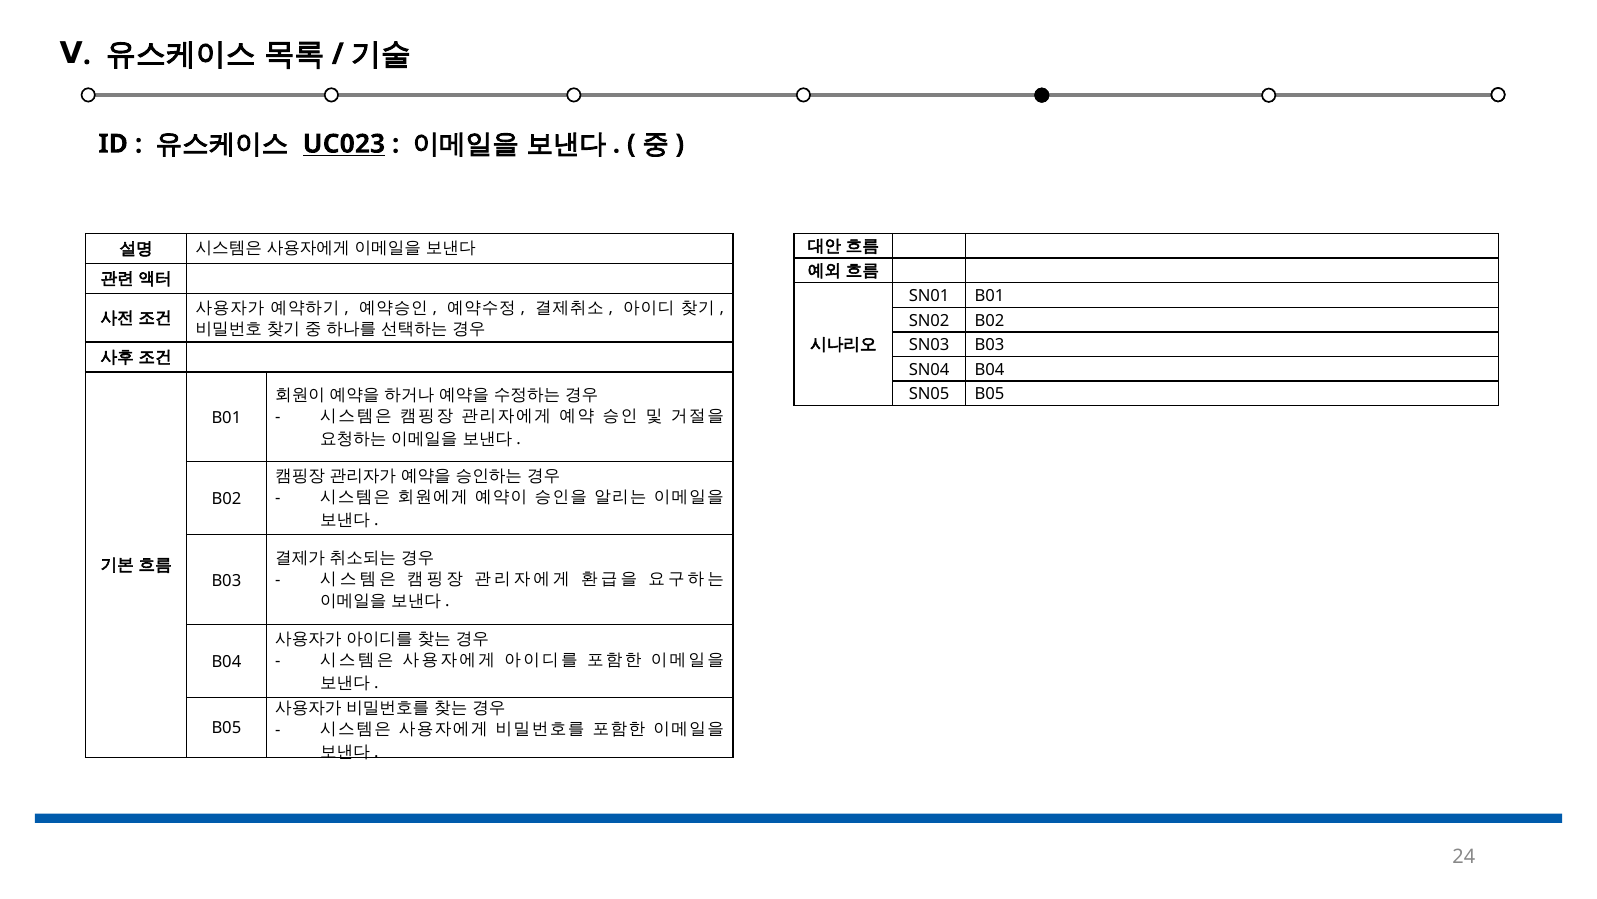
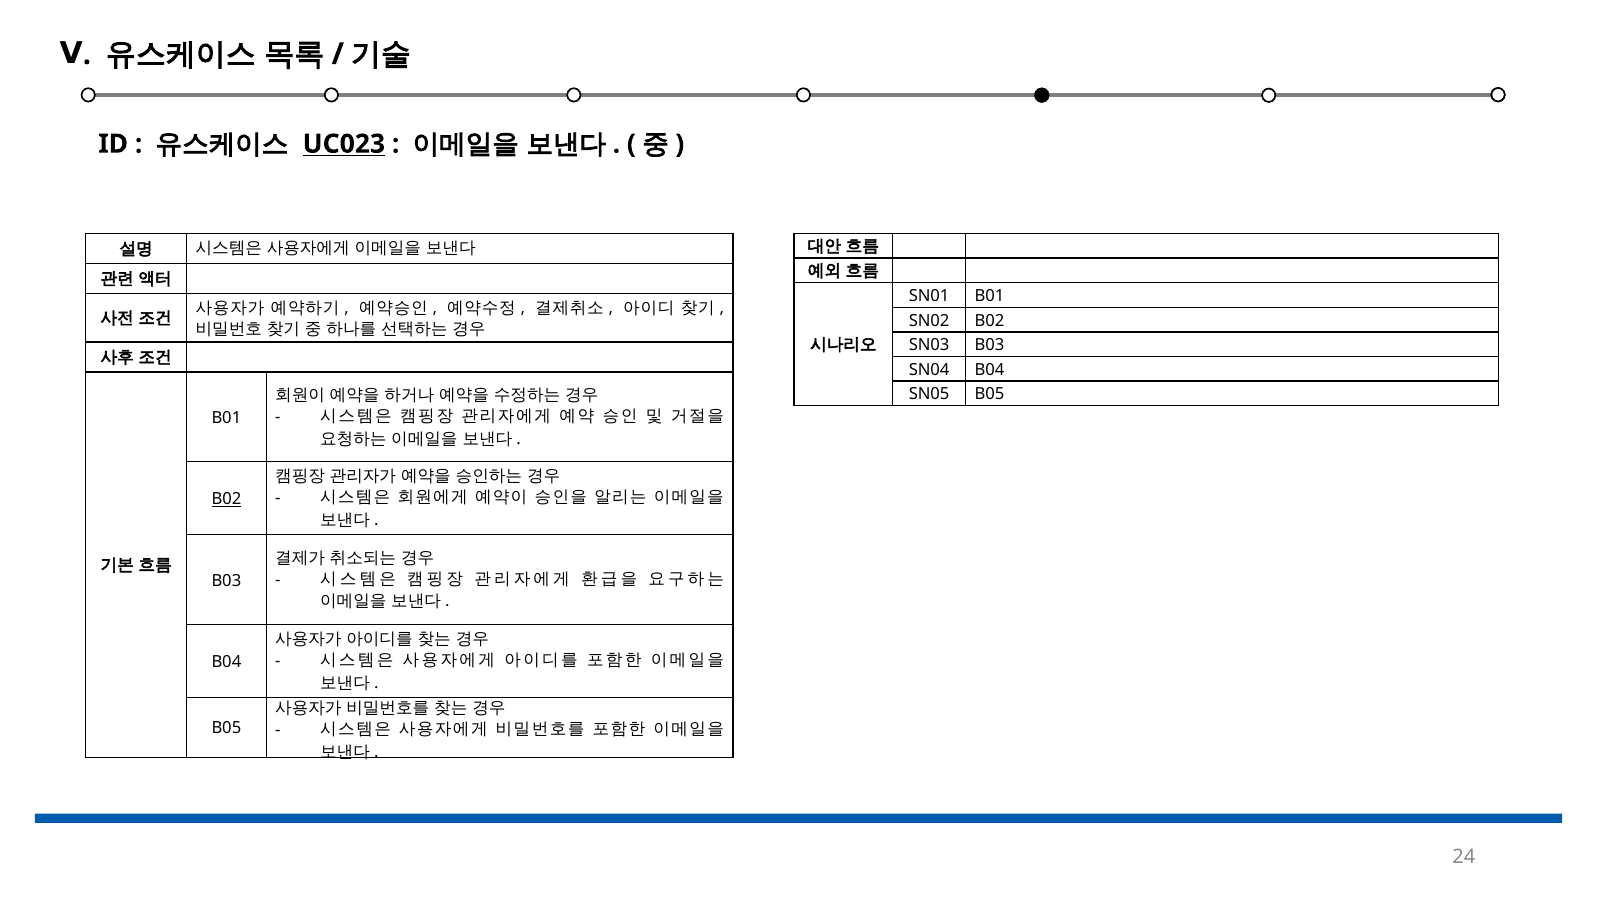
B02 at (227, 499) underline: none -> present
